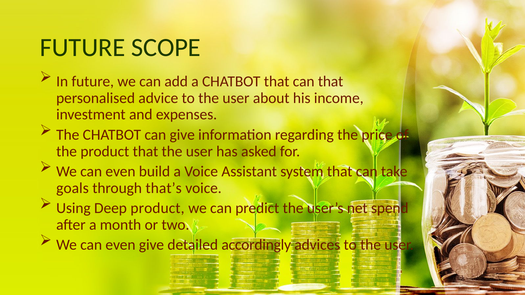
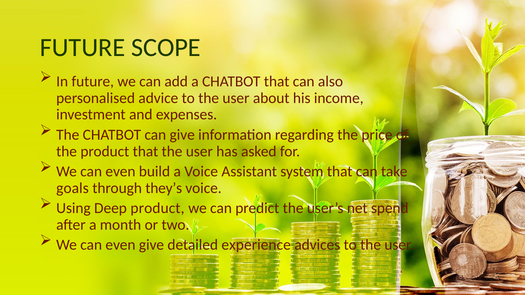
can that: that -> also
that’s: that’s -> they’s
accordingly: accordingly -> experience
